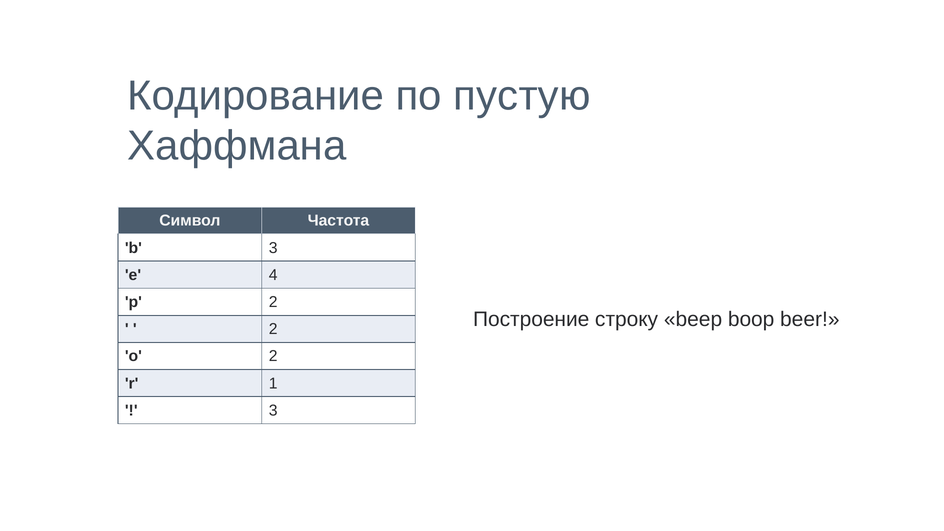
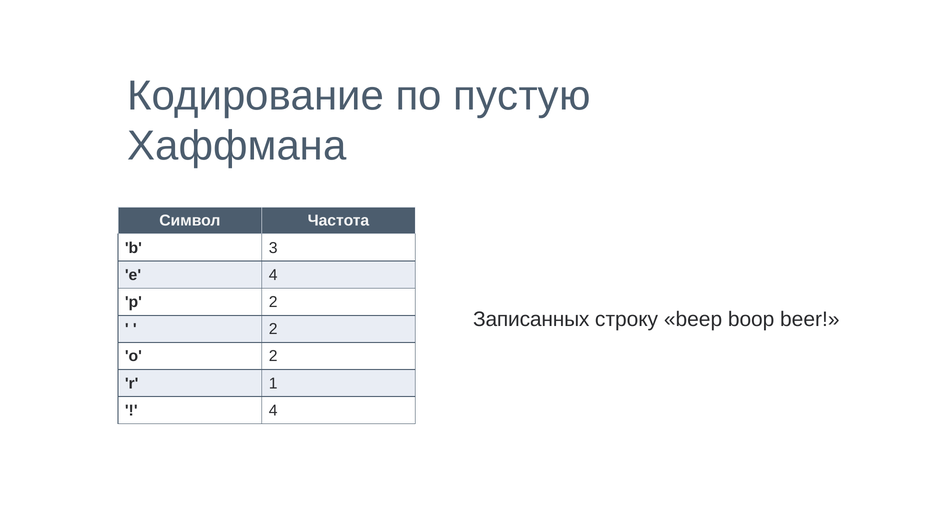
Построение: Построение -> Записанных
3 at (273, 410): 3 -> 4
